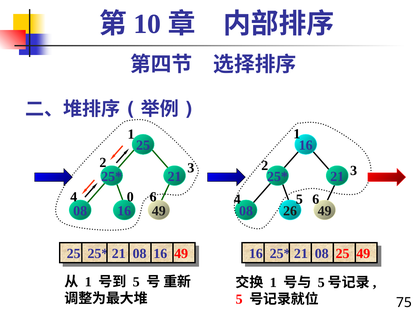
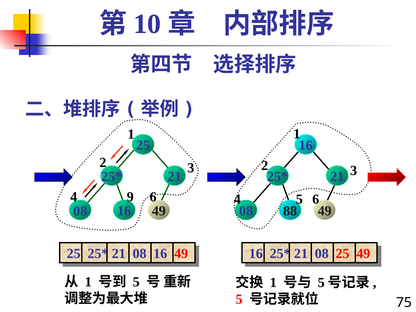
0: 0 -> 9
26: 26 -> 88
